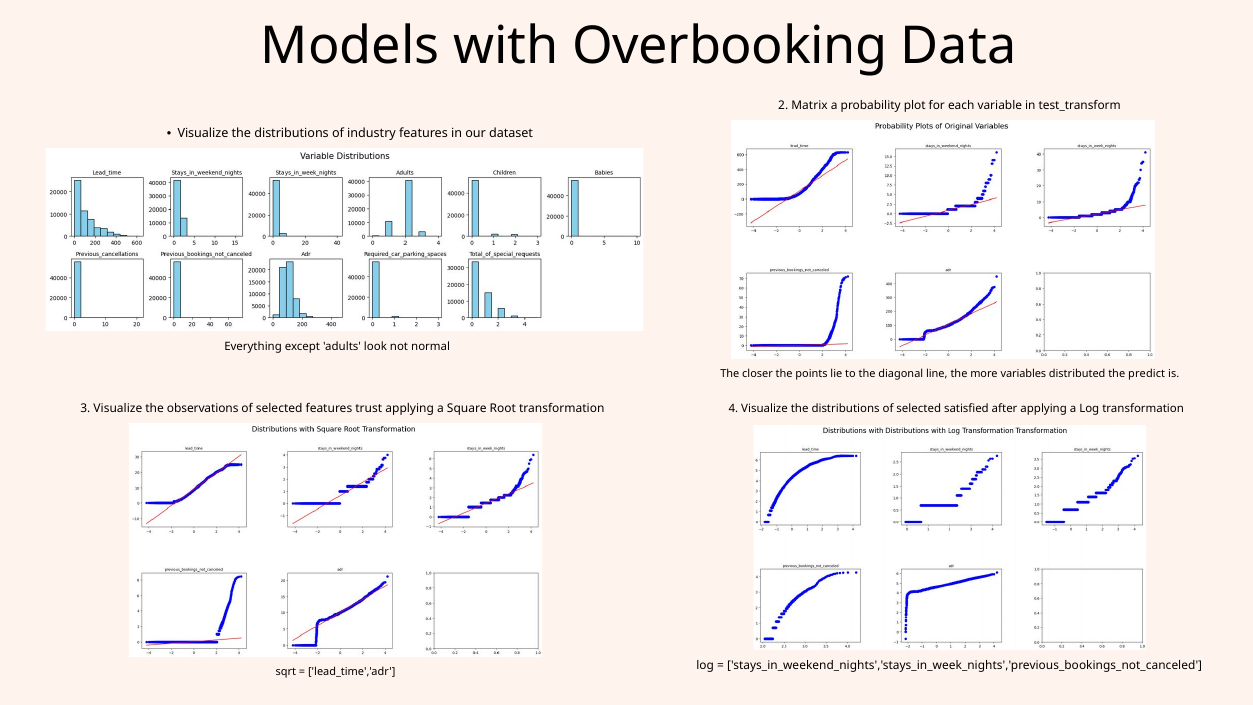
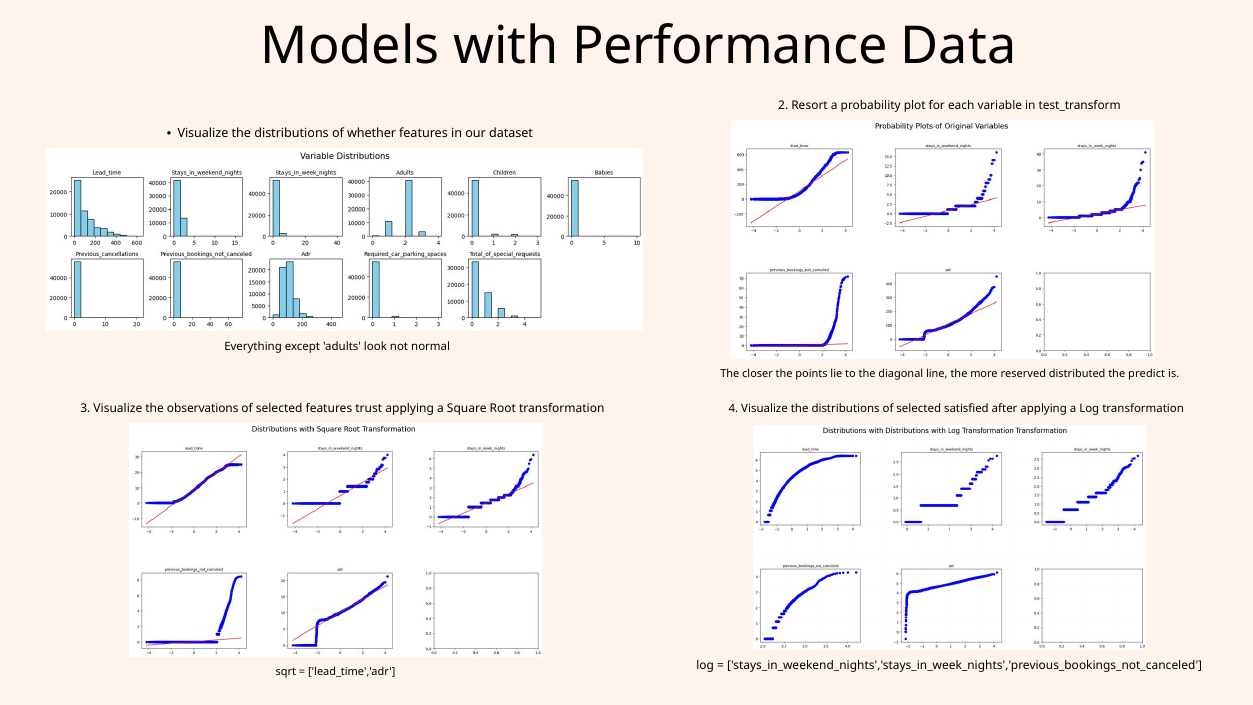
Overbooking: Overbooking -> Performance
Matrix: Matrix -> Resort
industry: industry -> whether
variables: variables -> reserved
